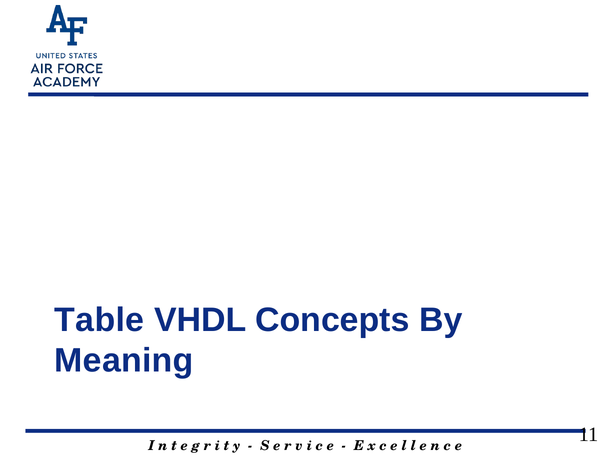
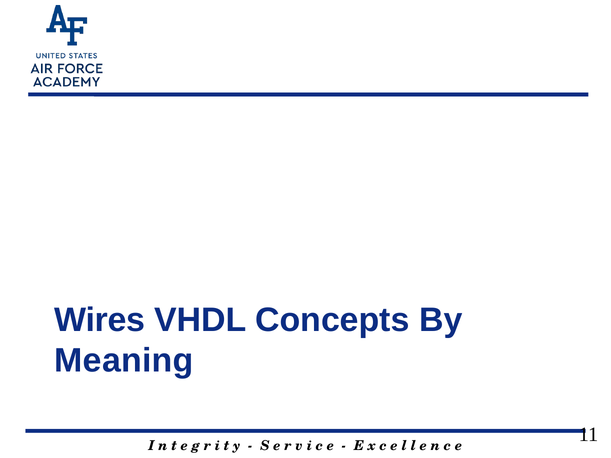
Table: Table -> Wires
